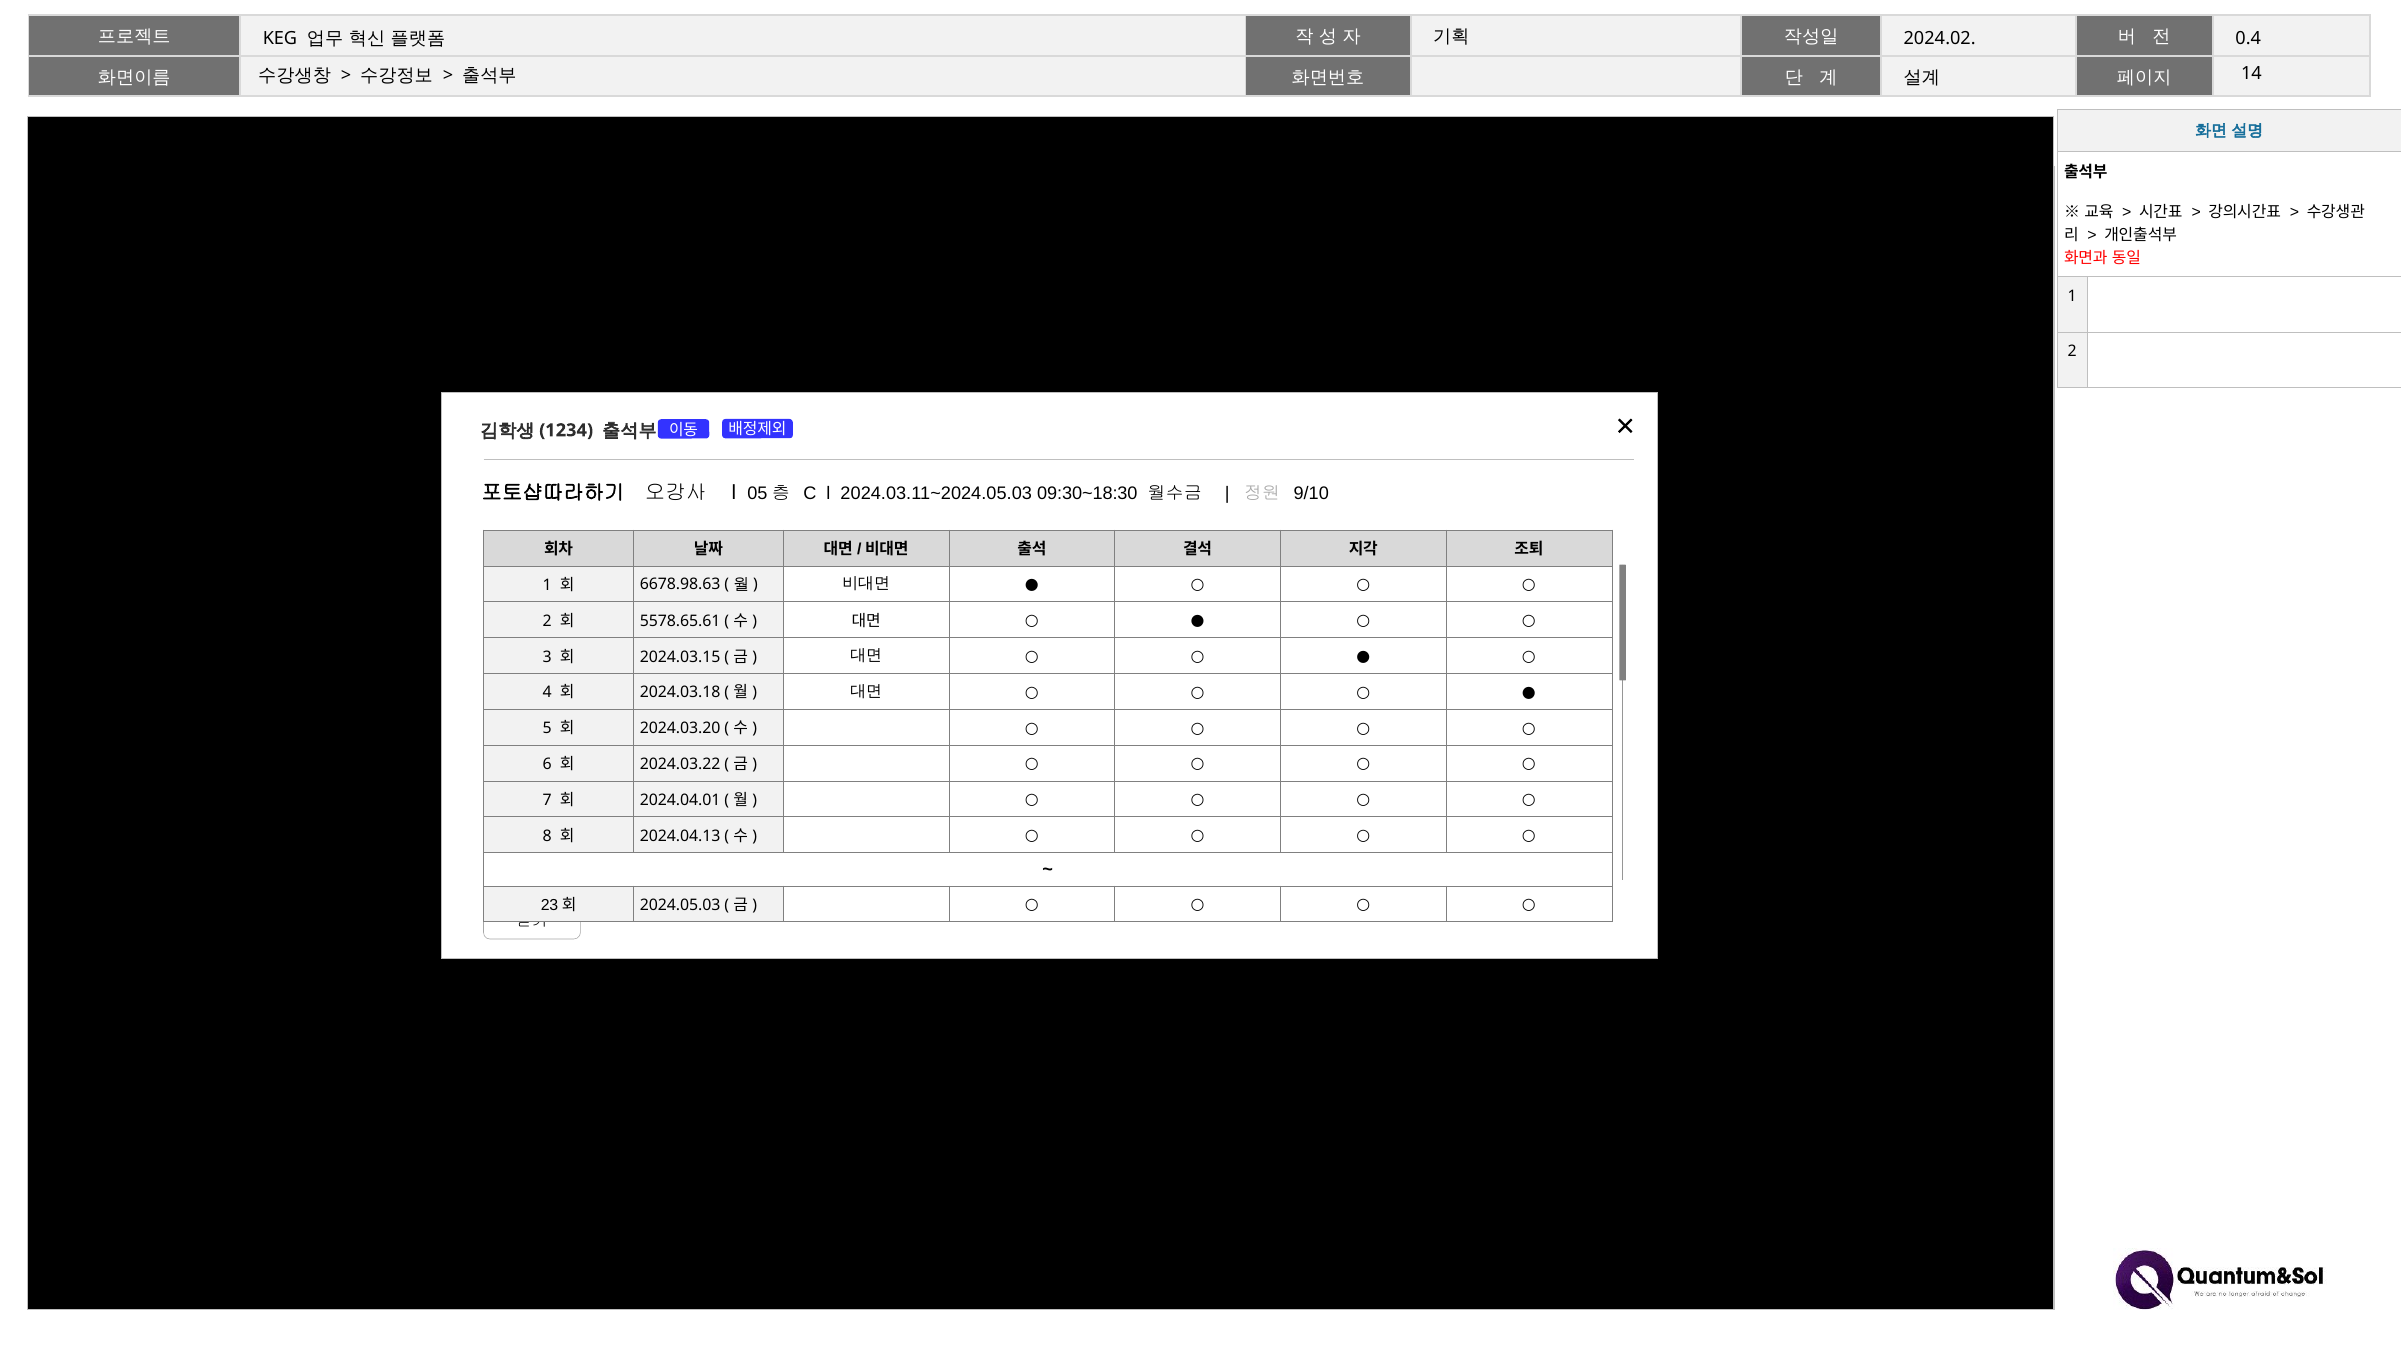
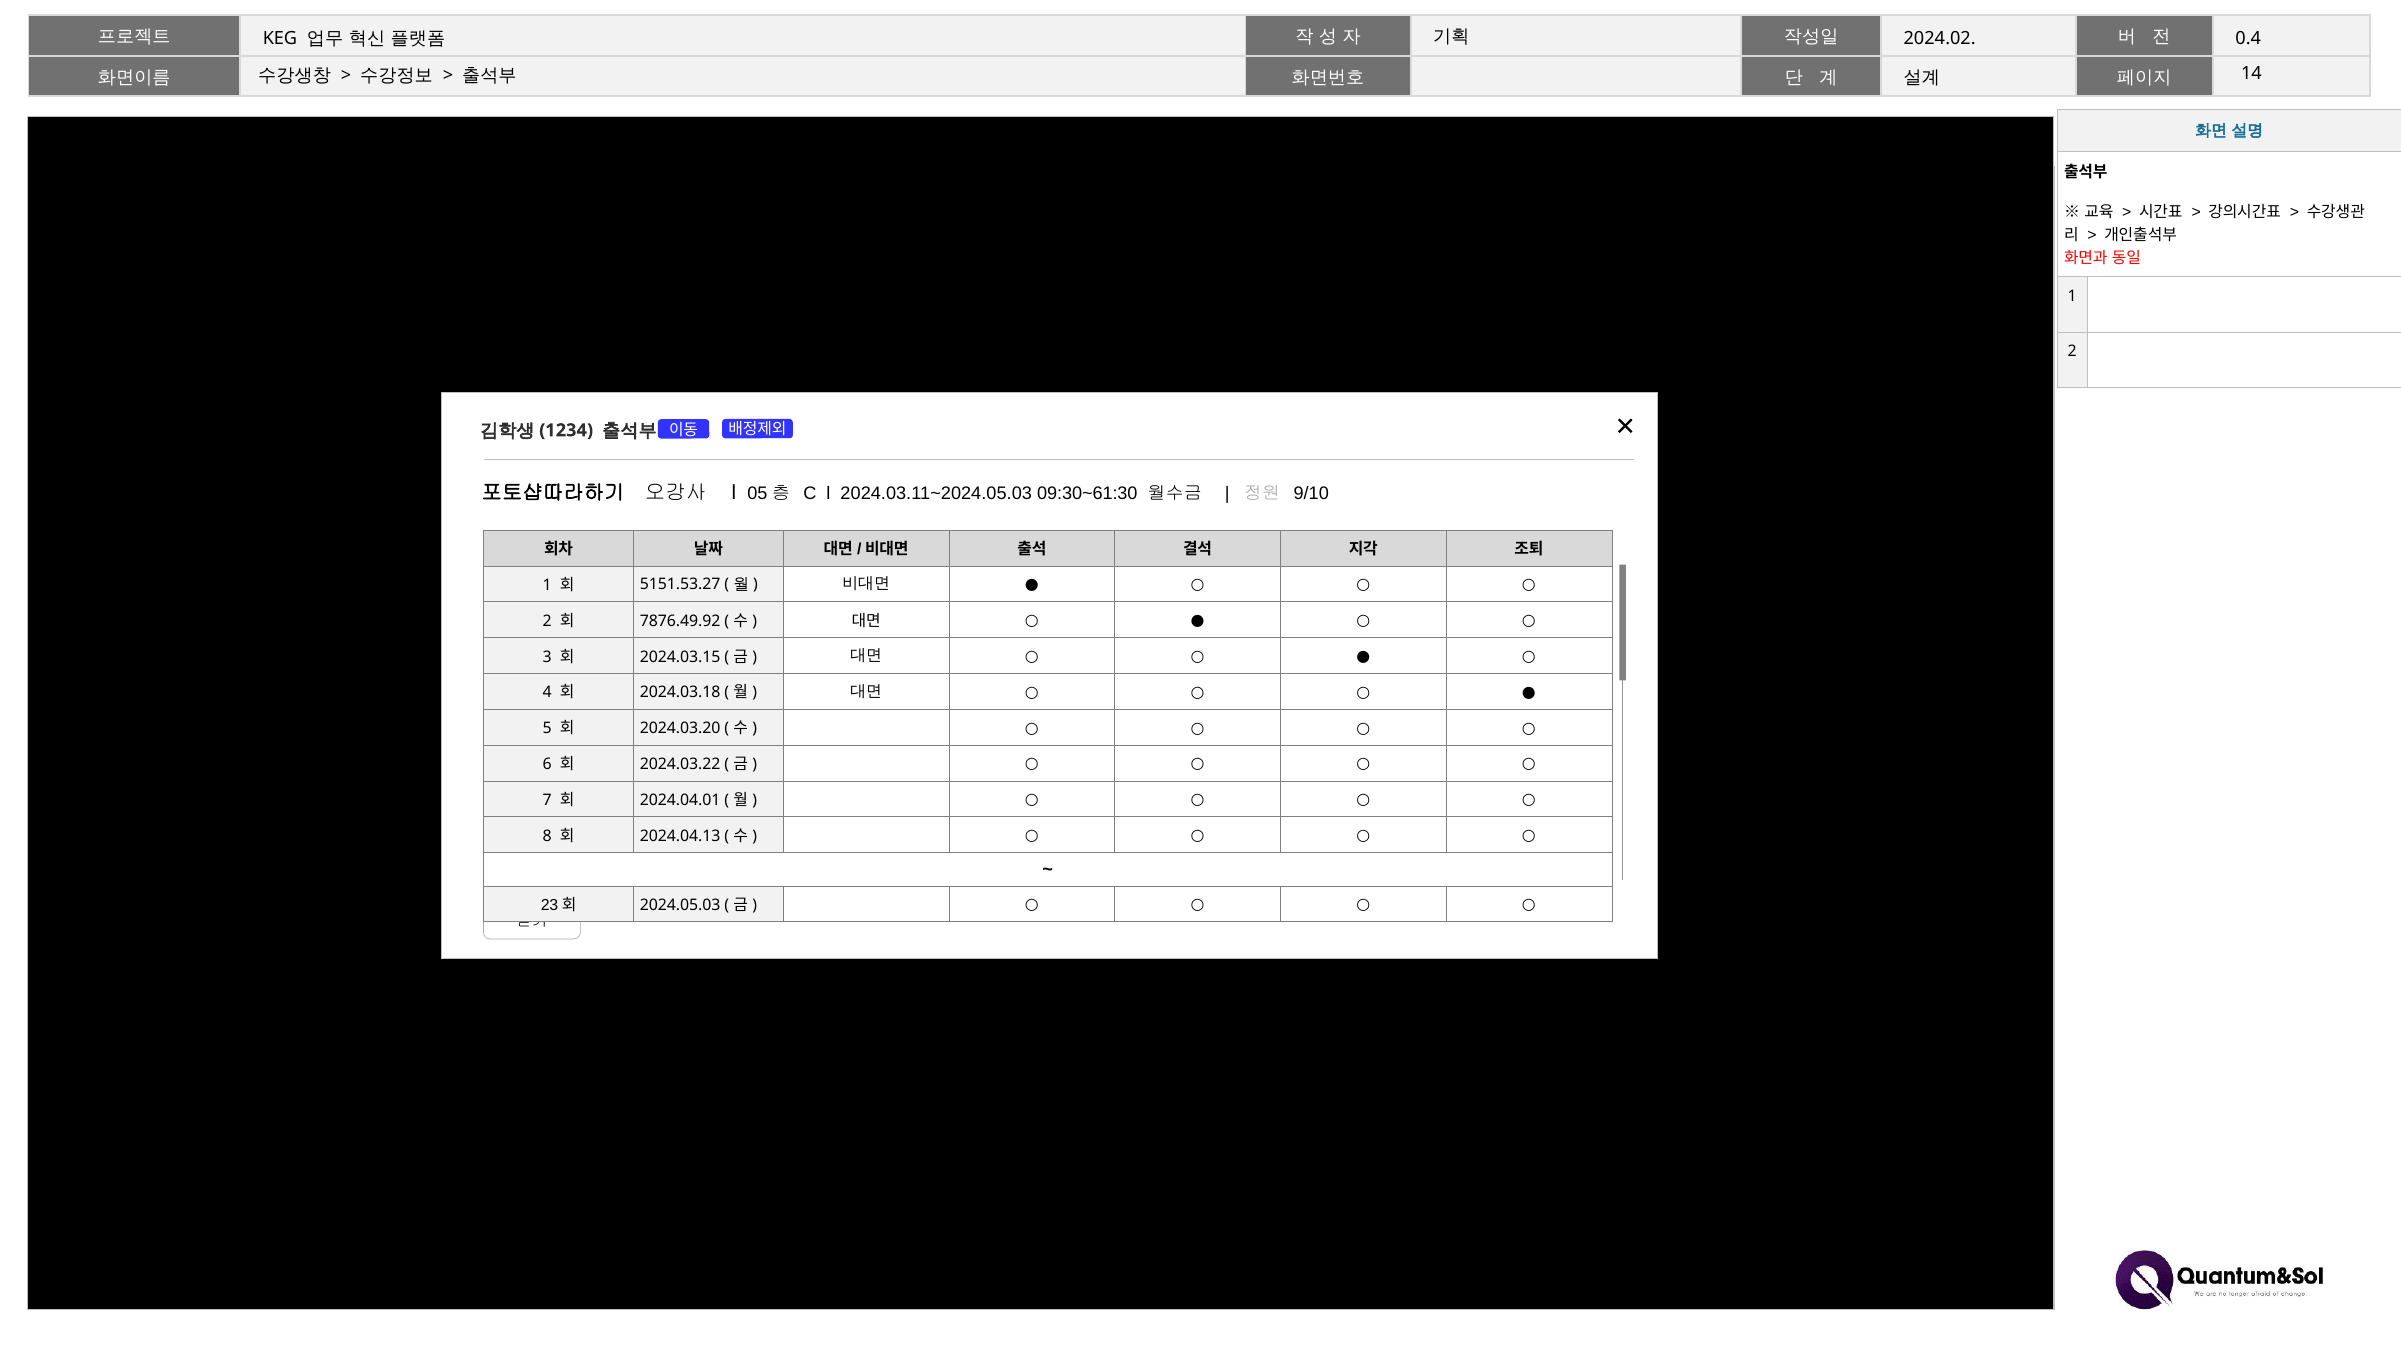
09:30~18:30: 09:30~18:30 -> 09:30~61:30
6678.98.63: 6678.98.63 -> 5151.53.27
5578.65.61: 5578.65.61 -> 7876.49.92
